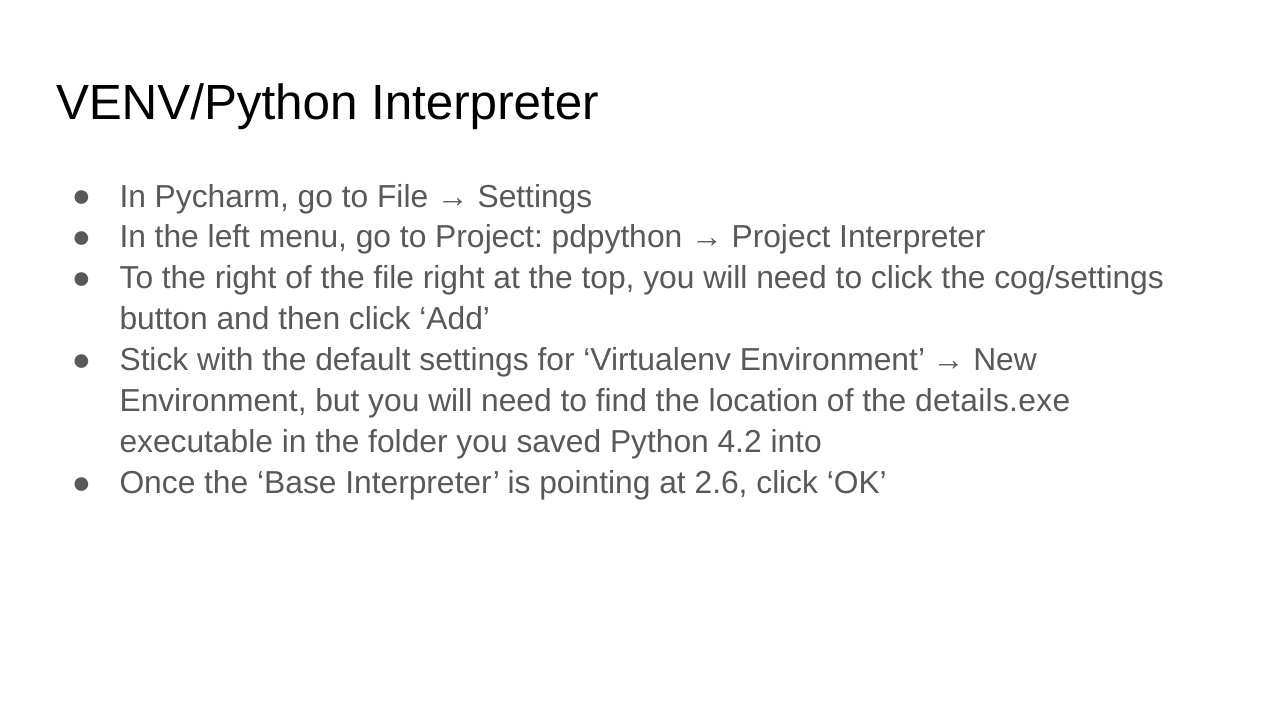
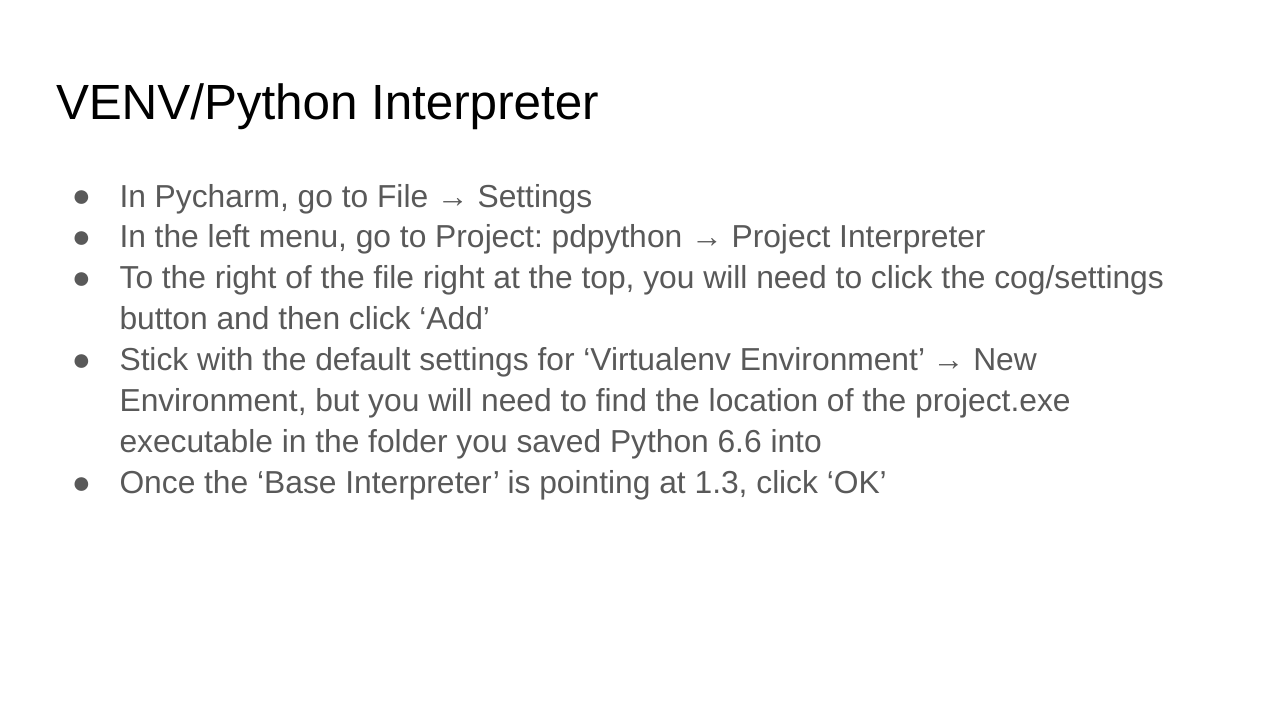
details.exe: details.exe -> project.exe
4.2: 4.2 -> 6.6
2.6: 2.6 -> 1.3
